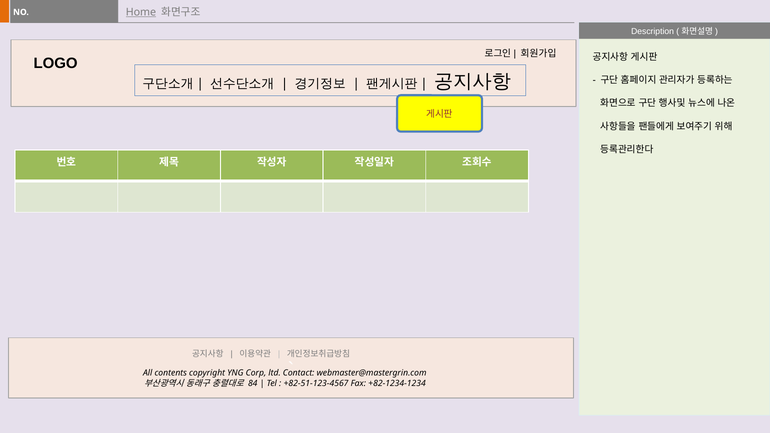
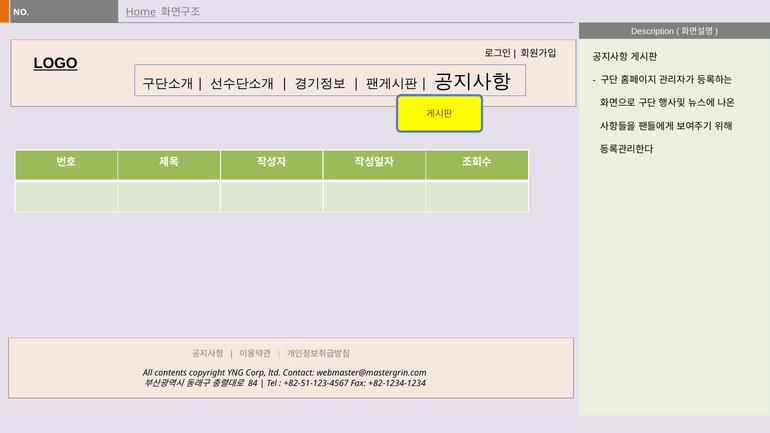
LOGO underline: none -> present
